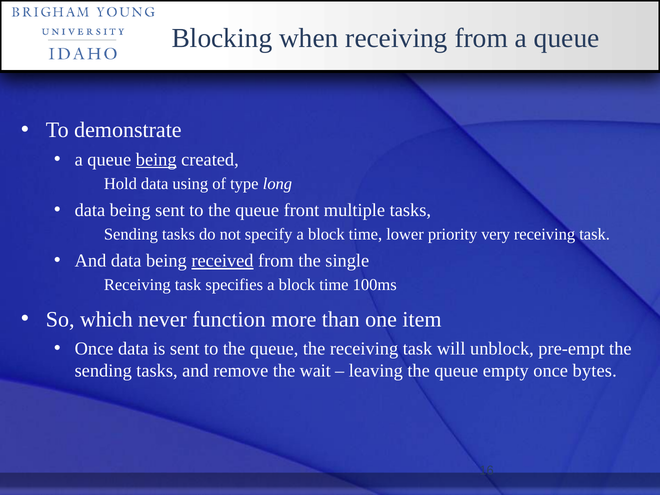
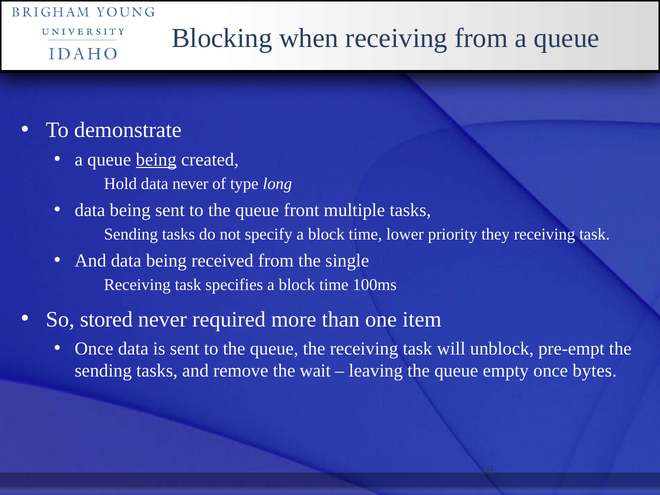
data using: using -> never
very: very -> they
received underline: present -> none
which: which -> stored
function: function -> required
